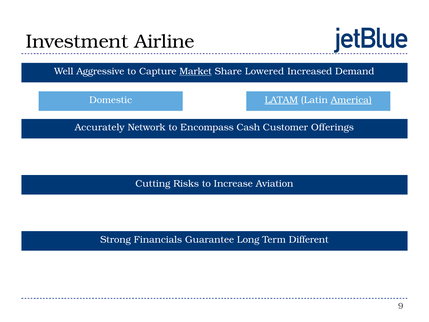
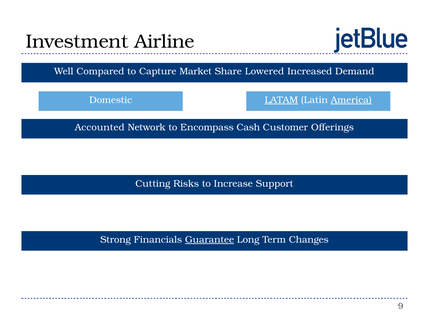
Aggressive: Aggressive -> Compared
Market underline: present -> none
Accurately: Accurately -> Accounted
Aviation: Aviation -> Support
Guarantee underline: none -> present
Different: Different -> Changes
